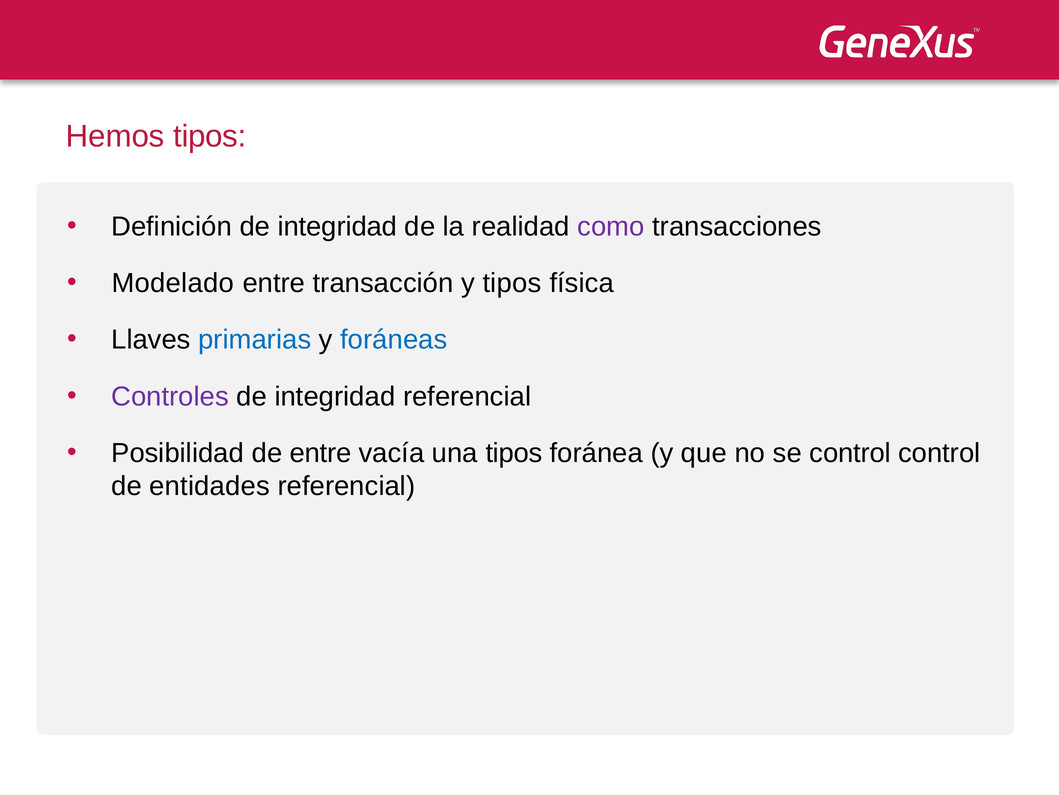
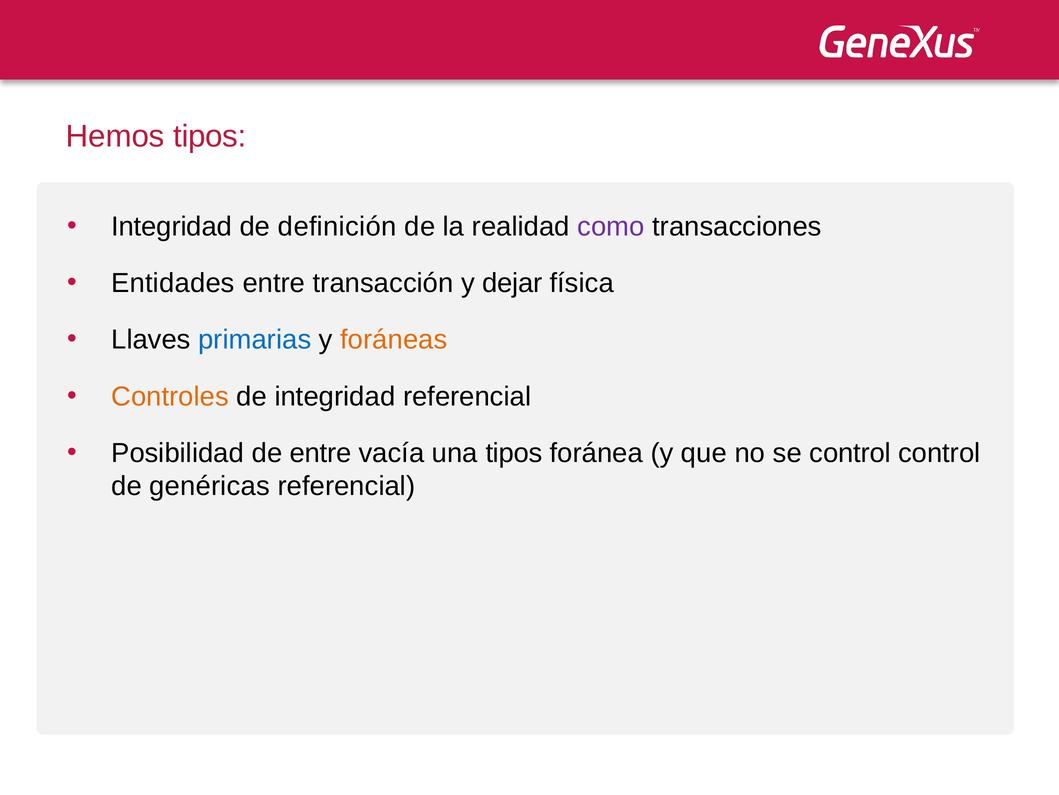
Definición at (172, 226): Definición -> Integridad
integridad at (337, 226): integridad -> definición
Modelado: Modelado -> Entidades
y tipos: tipos -> dejar
foráneas colour: blue -> orange
Controles colour: purple -> orange
entidades: entidades -> genéricas
